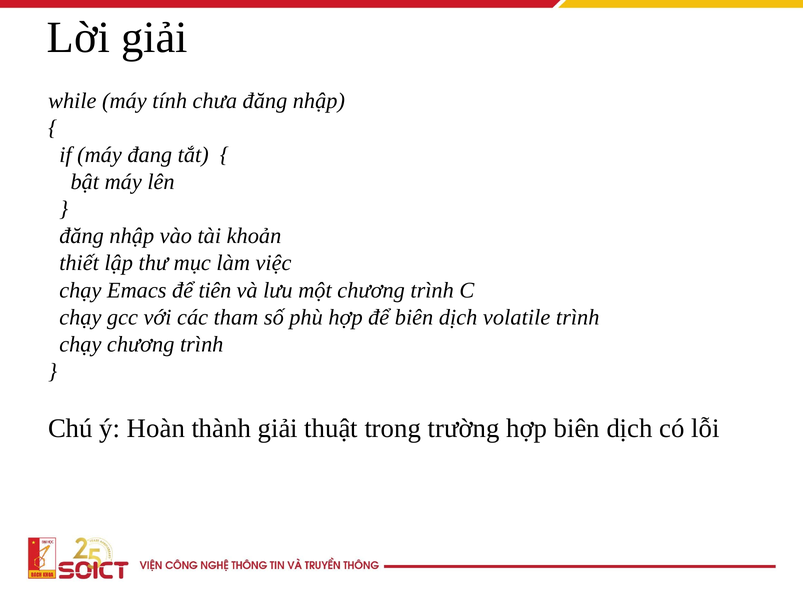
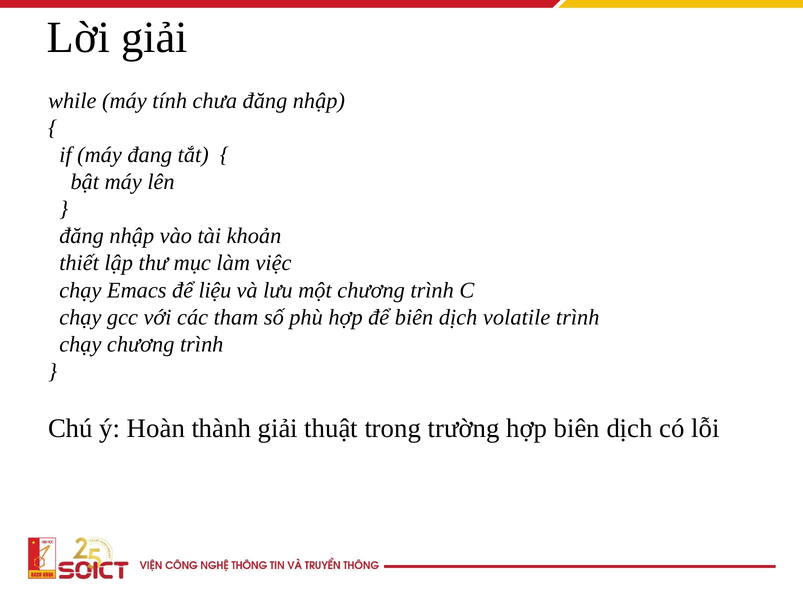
tiên: tiên -> liệu
